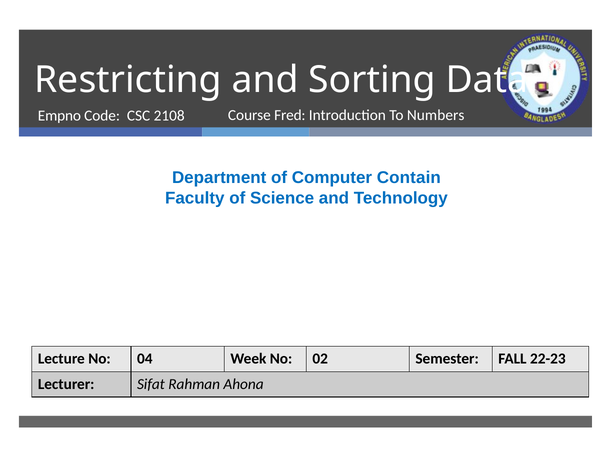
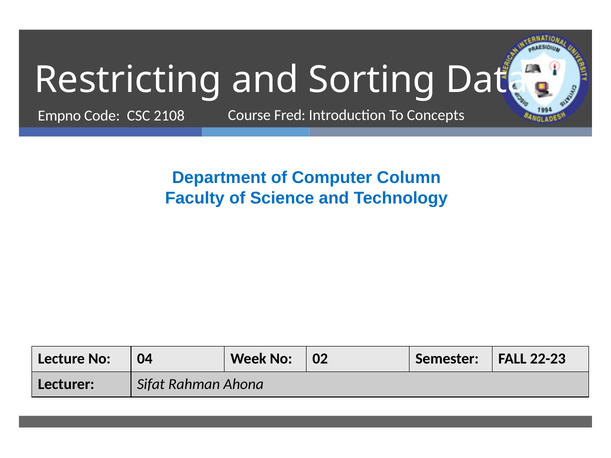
Numbers: Numbers -> Concepts
Contain: Contain -> Column
